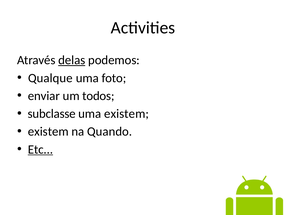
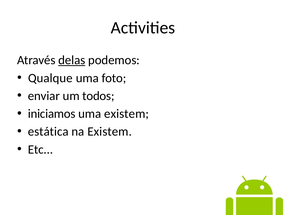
subclasse: subclasse -> iniciamos
existem at (48, 131): existem -> estática
na Quando: Quando -> Existem
Etc underline: present -> none
